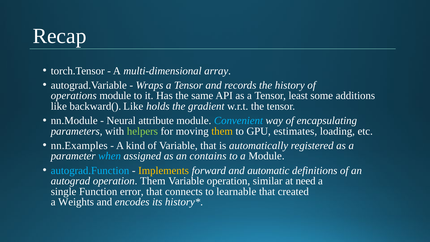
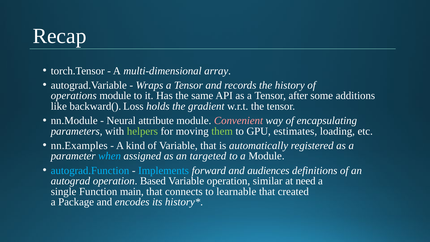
least: least -> after
backward( Like: Like -> Loss
Convenient colour: light blue -> pink
them at (222, 131) colour: yellow -> light green
contains: contains -> targeted
Implements colour: yellow -> light blue
automatic: automatic -> audiences
operation Them: Them -> Based
error: error -> main
Weights: Weights -> Package
